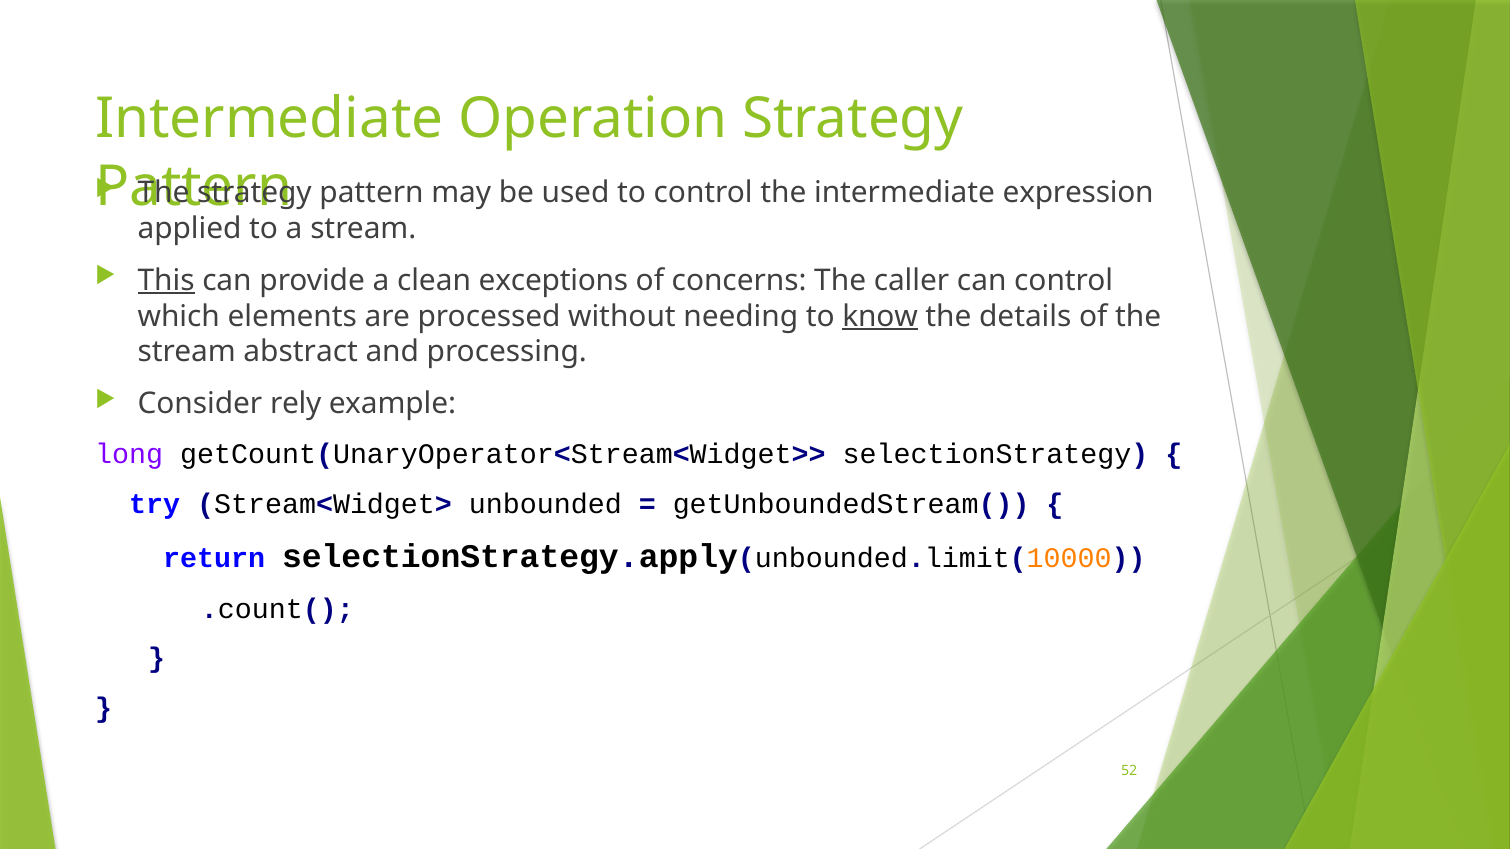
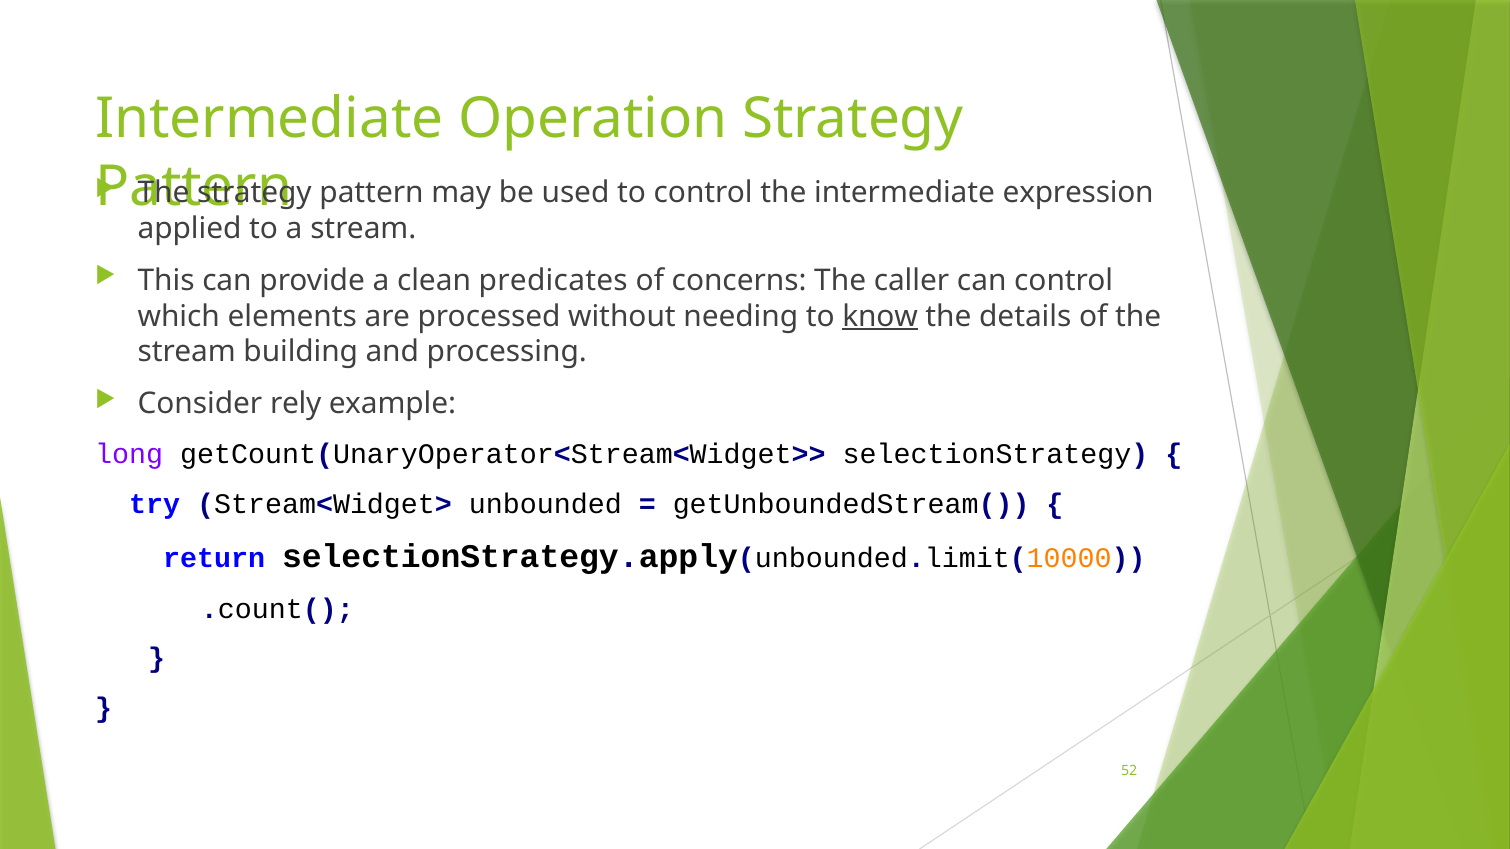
This underline: present -> none
exceptions: exceptions -> predicates
abstract: abstract -> building
